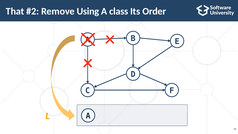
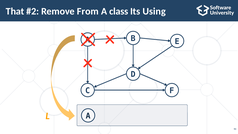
Using: Using -> From
Order: Order -> Using
